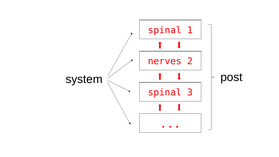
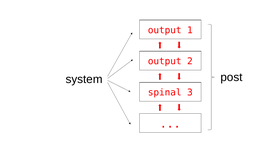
spinal at (165, 30): spinal -> output
nerves at (165, 61): nerves -> output
